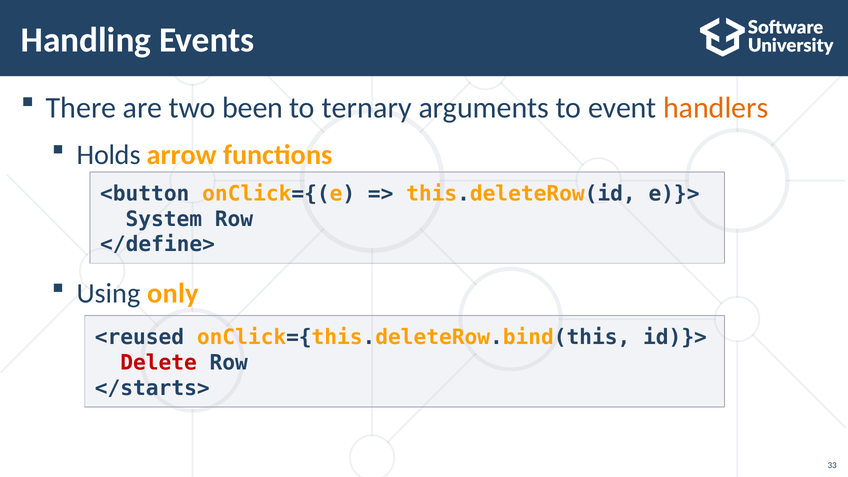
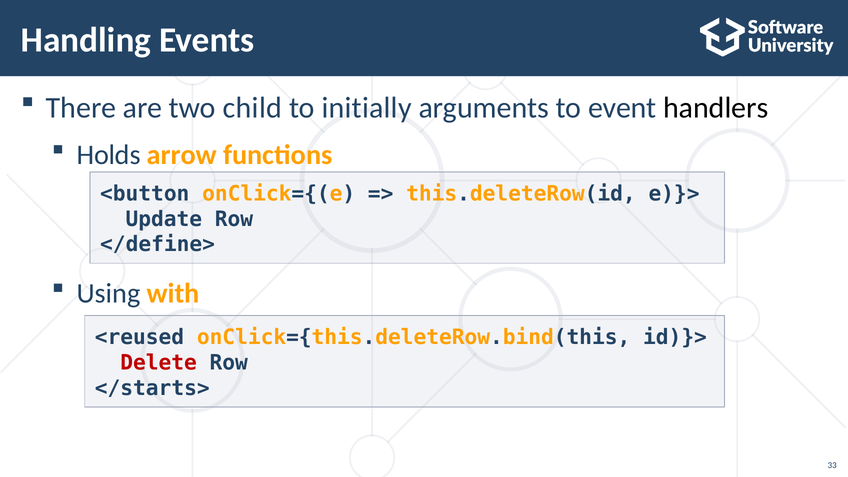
been: been -> child
ternary: ternary -> initially
handlers colour: orange -> black
System: System -> Update
only: only -> with
